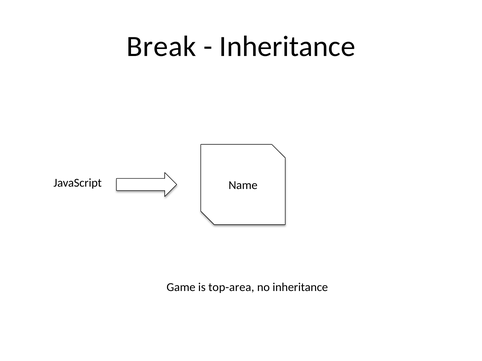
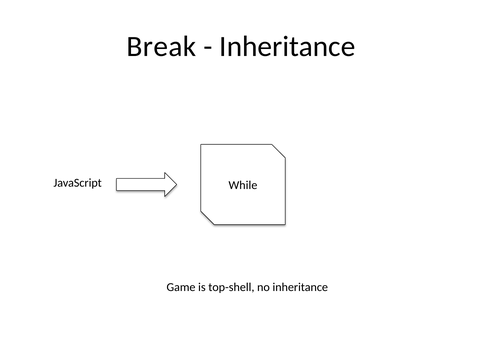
Name: Name -> While
top-area: top-area -> top-shell
